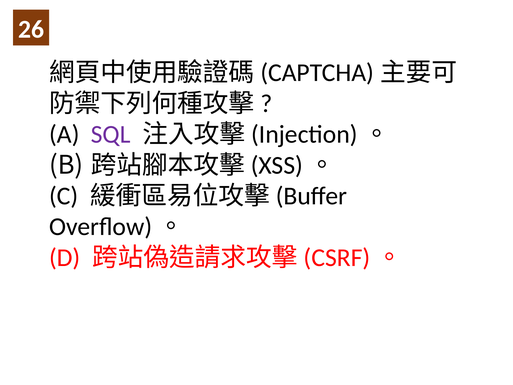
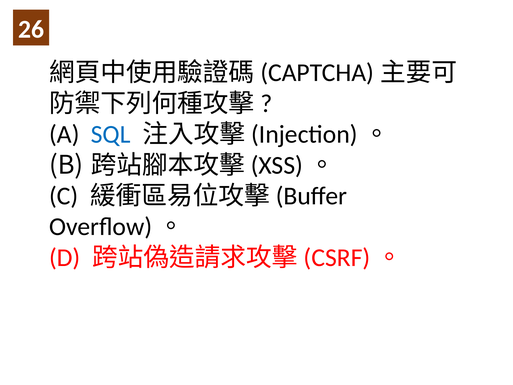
SQL colour: purple -> blue
